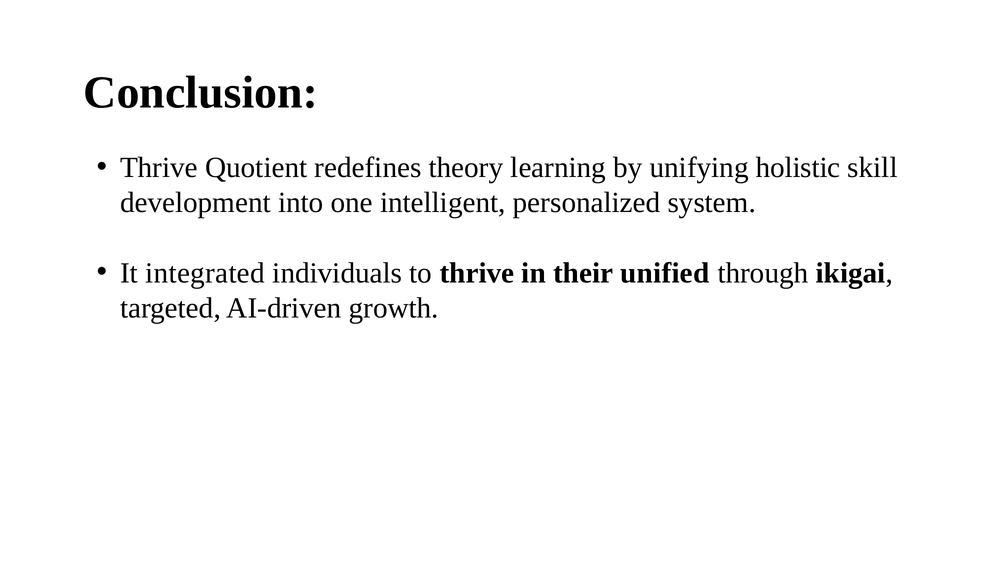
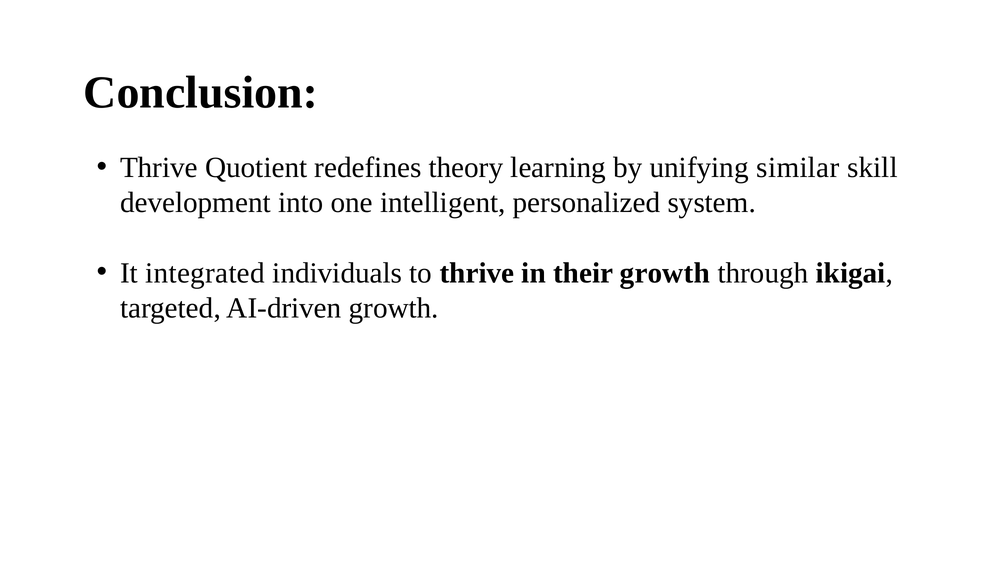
holistic: holistic -> similar
their unified: unified -> growth
